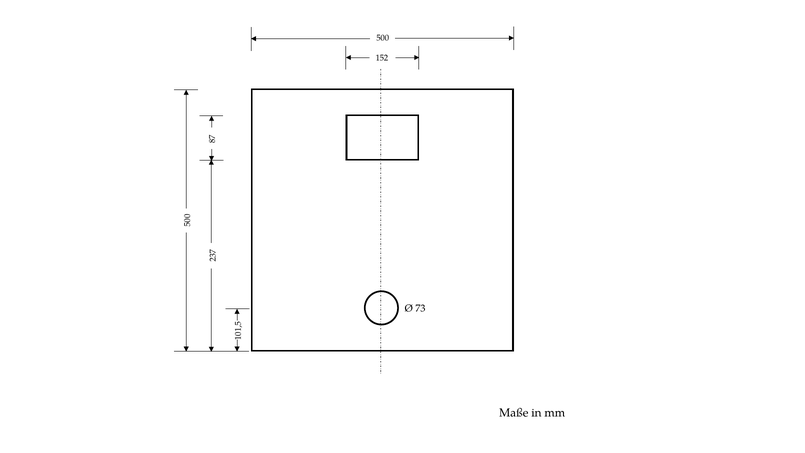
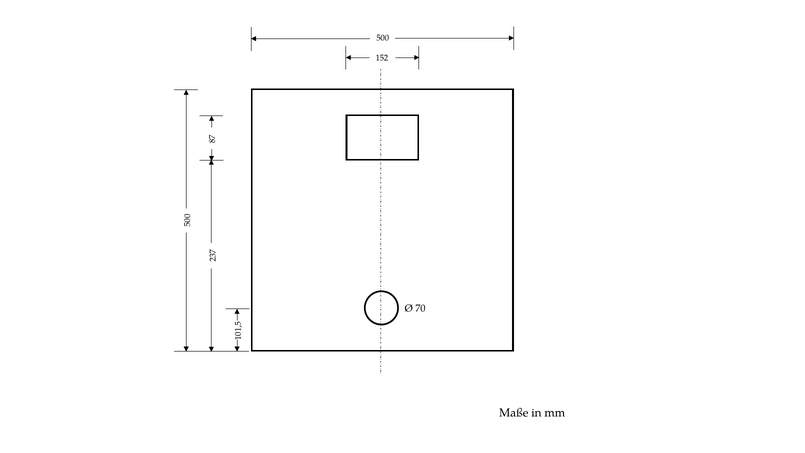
73: 73 -> 70
